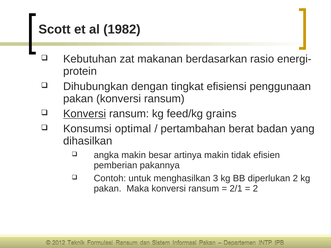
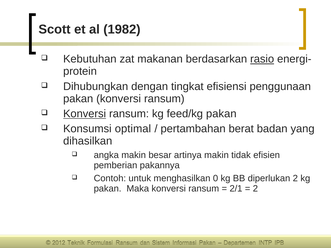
rasio underline: none -> present
feed/kg grains: grains -> pakan
3: 3 -> 0
